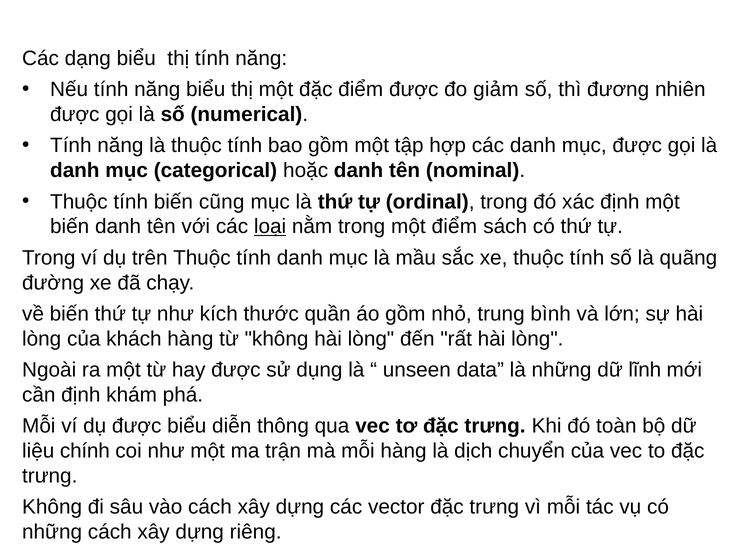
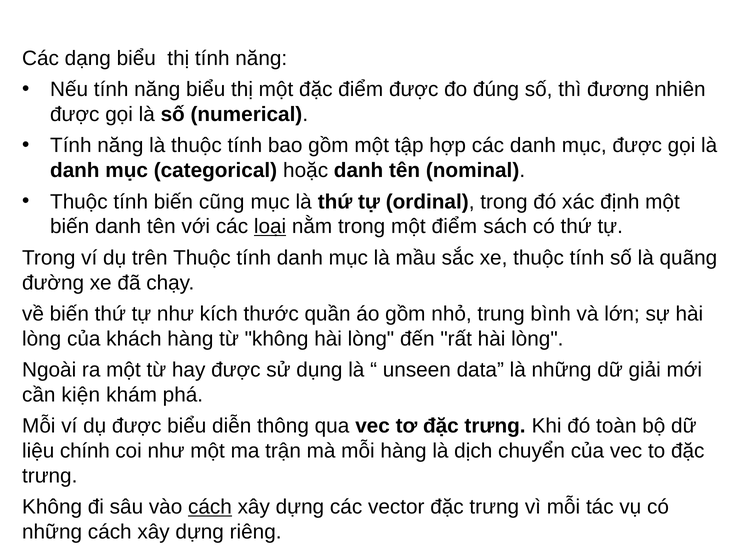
giảm: giảm -> đúng
lĩnh: lĩnh -> giải
cần định: định -> kiện
cách at (210, 507) underline: none -> present
